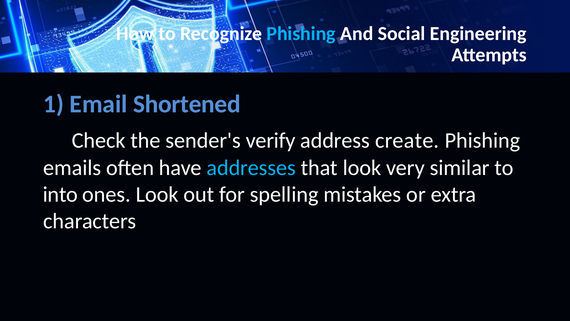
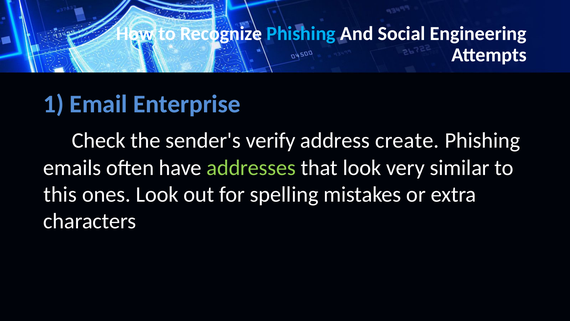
Shortened: Shortened -> Enterprise
addresses colour: light blue -> light green
into: into -> this
